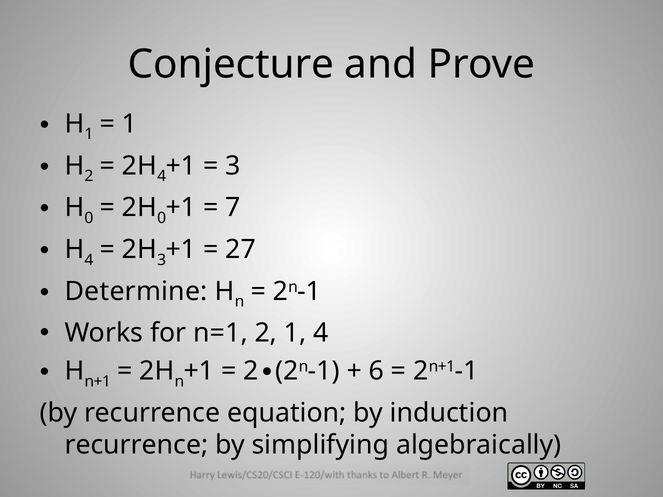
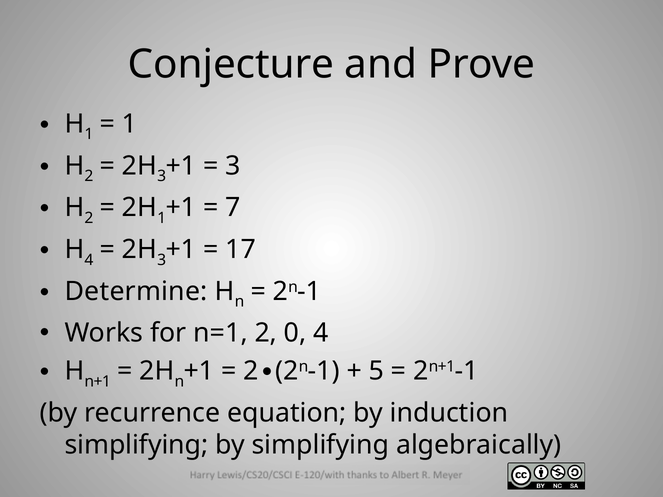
4 at (162, 176): 4 -> 3
0 at (89, 218): 0 -> 2
0 at (162, 218): 0 -> 1
27: 27 -> 17
2 1: 1 -> 0
6: 6 -> 5
recurrence at (136, 445): recurrence -> simplifying
